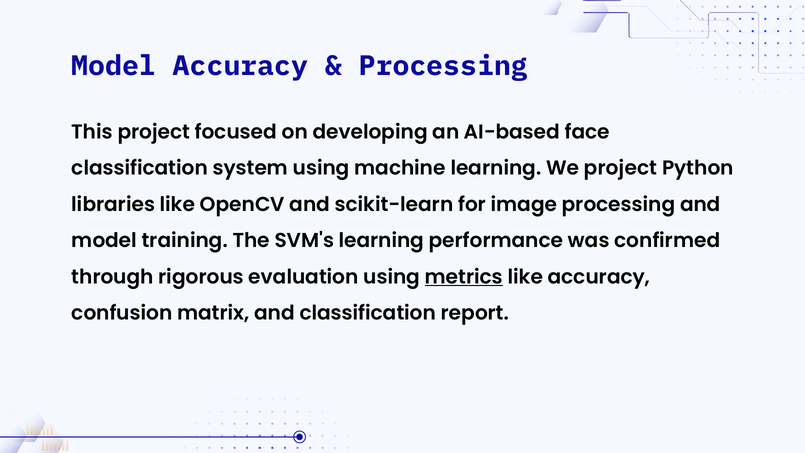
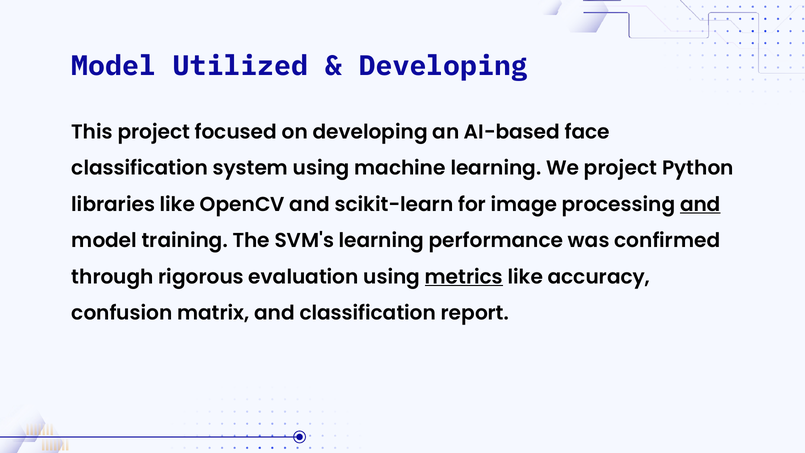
Model Accuracy: Accuracy -> Utilized
Processing at (443, 66): Processing -> Developing
and at (700, 204) underline: none -> present
